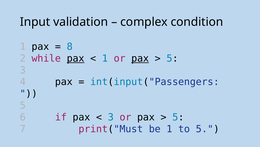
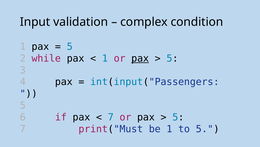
8 at (70, 46): 8 -> 5
pax at (76, 58) underline: present -> none
3 at (111, 117): 3 -> 7
